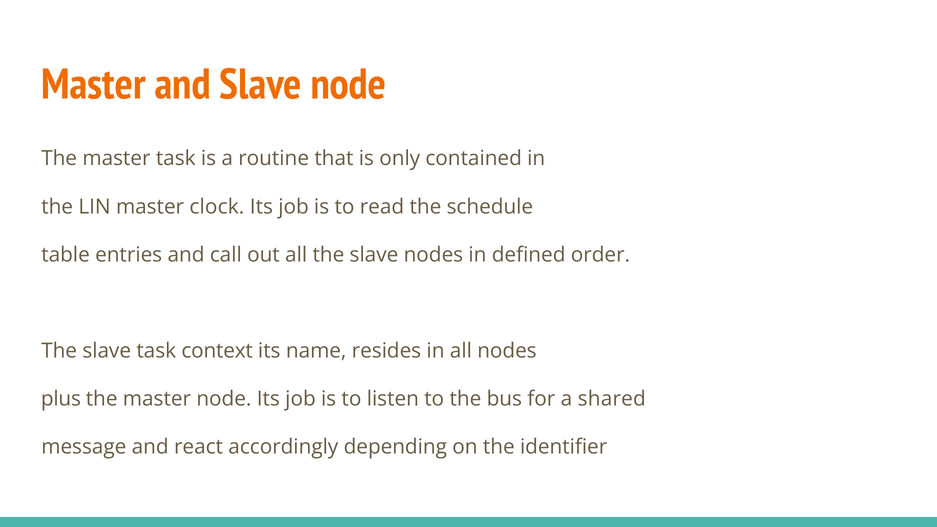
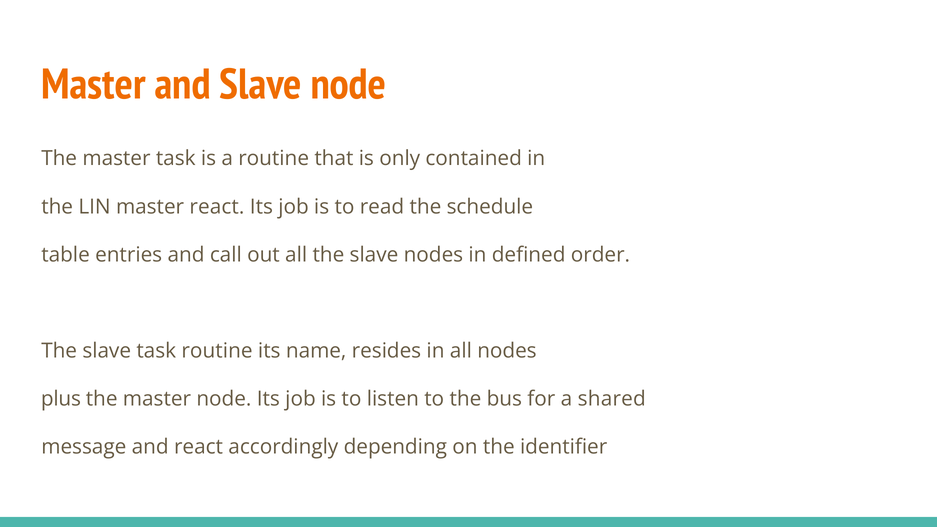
master clock: clock -> react
task context: context -> routine
